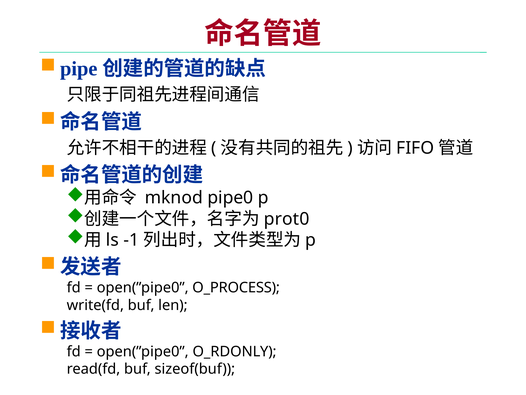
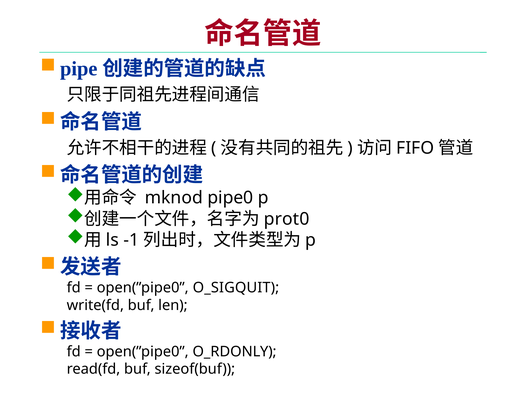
O_PROCESS: O_PROCESS -> O_SIGQUIT
